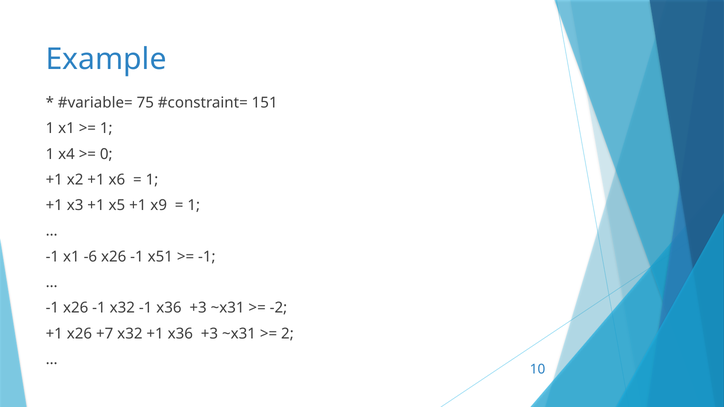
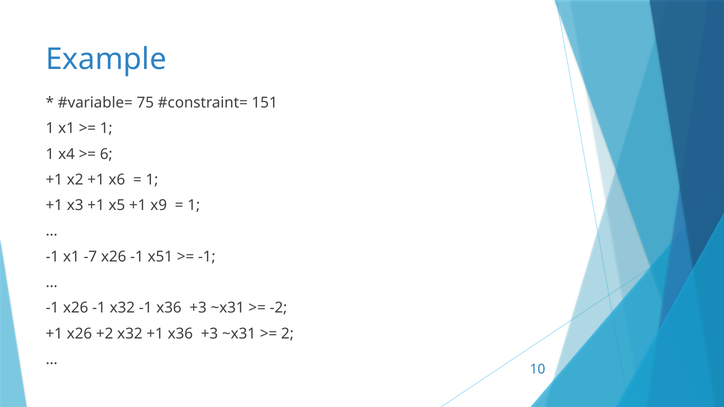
0: 0 -> 6
-6: -6 -> -7
+7: +7 -> +2
